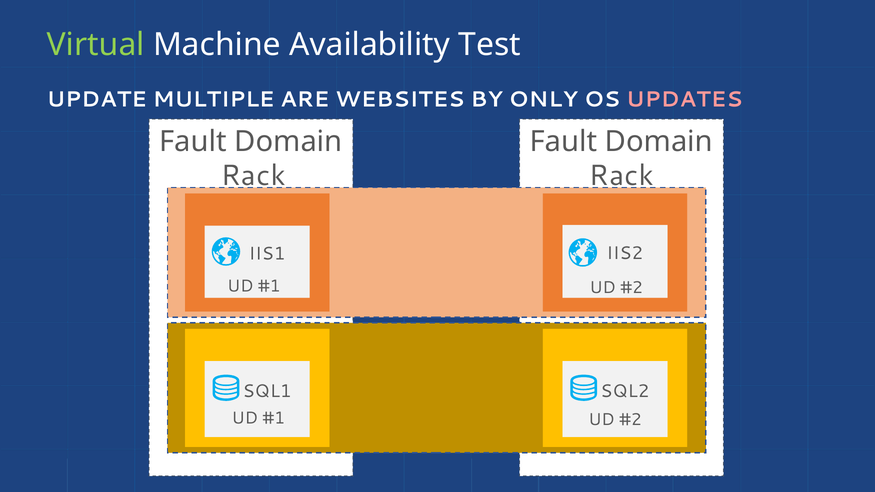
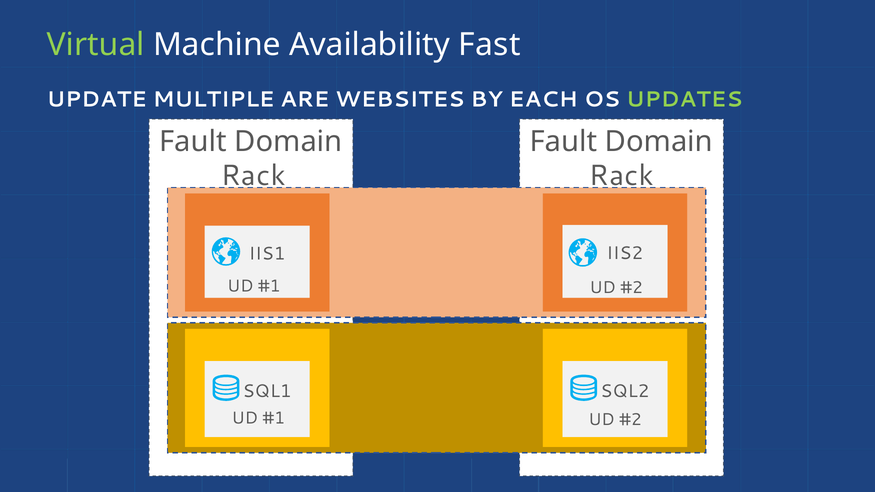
Test: Test -> Fast
ONLY: ONLY -> EACH
UPDATES colour: pink -> light green
